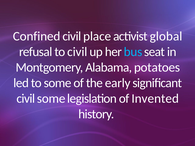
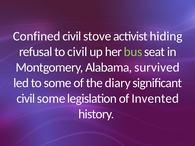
place: place -> stove
global: global -> hiding
bus colour: light blue -> light green
potatoes: potatoes -> survived
early: early -> diary
